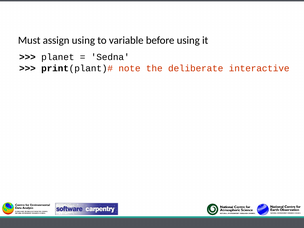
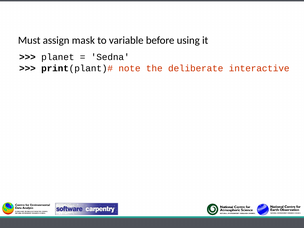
assign using: using -> mask
